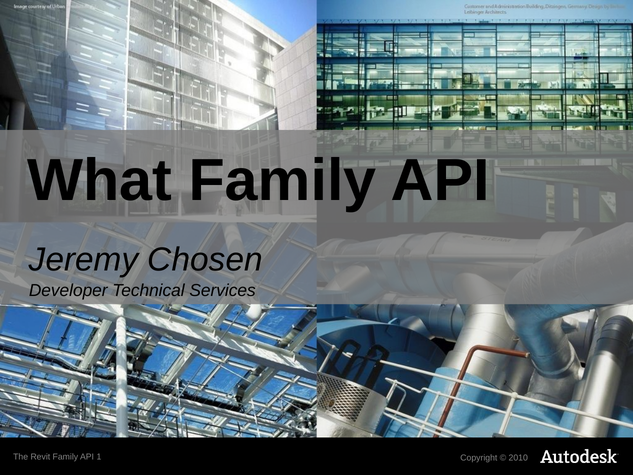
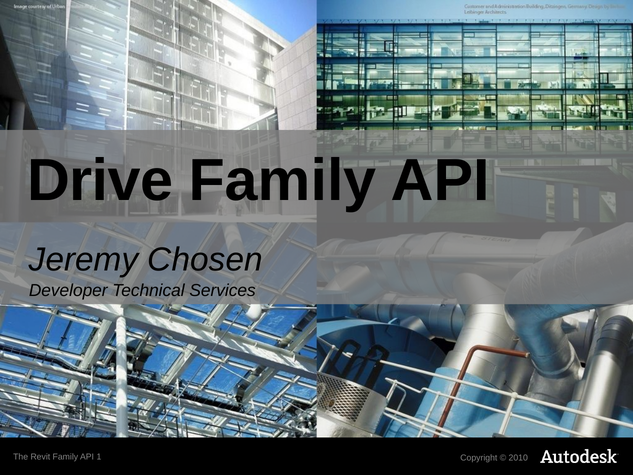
What: What -> Drive
